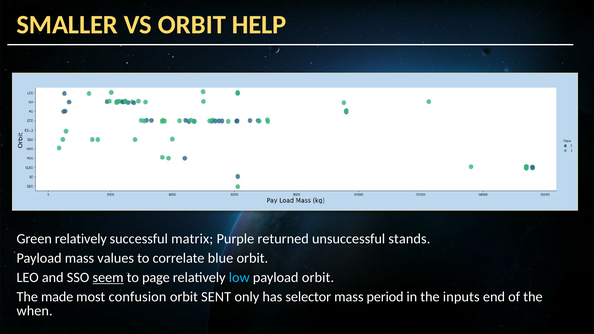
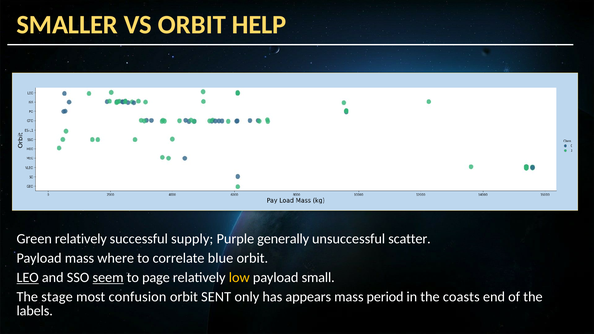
matrix: matrix -> supply
returned: returned -> generally
stands: stands -> scatter
values: values -> where
LEO underline: none -> present
low colour: light blue -> yellow
payload orbit: orbit -> small
made: made -> stage
selector: selector -> appears
inputs: inputs -> coasts
when: when -> labels
